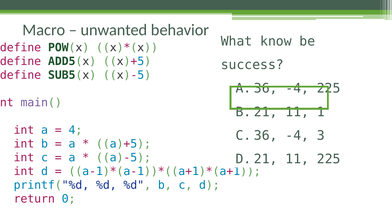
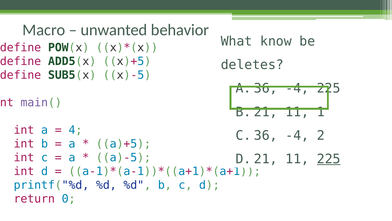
success: success -> deletes
3: 3 -> 2
225 at (329, 159) underline: none -> present
